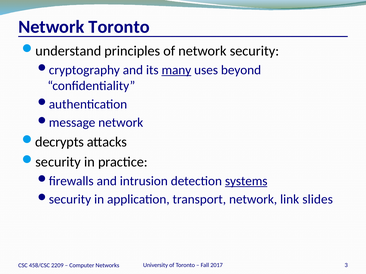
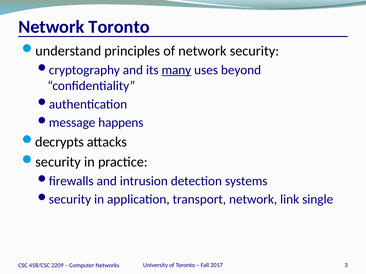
network at (121, 123): network -> happens
systems underline: present -> none
slides: slides -> single
